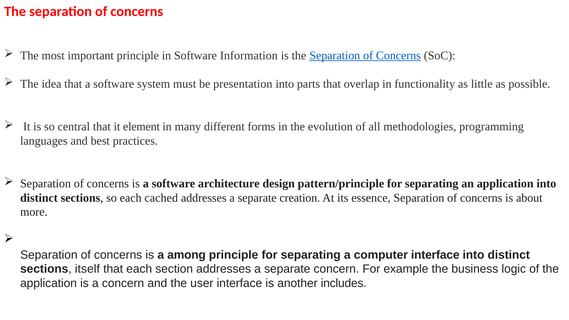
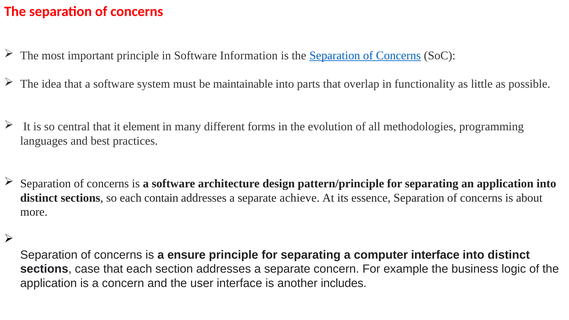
presentation: presentation -> maintainable
cached: cached -> contain
creation: creation -> achieve
among: among -> ensure
itself: itself -> case
